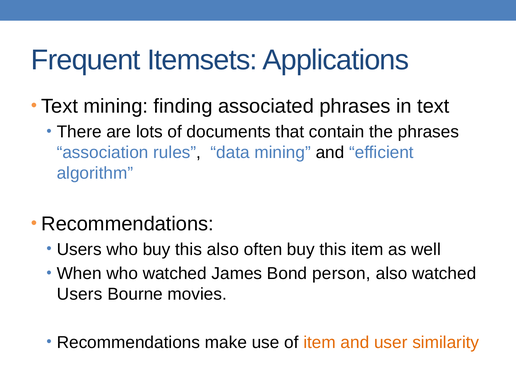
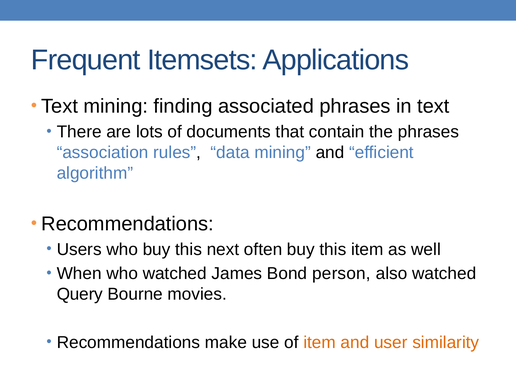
this also: also -> next
Users at (80, 294): Users -> Query
